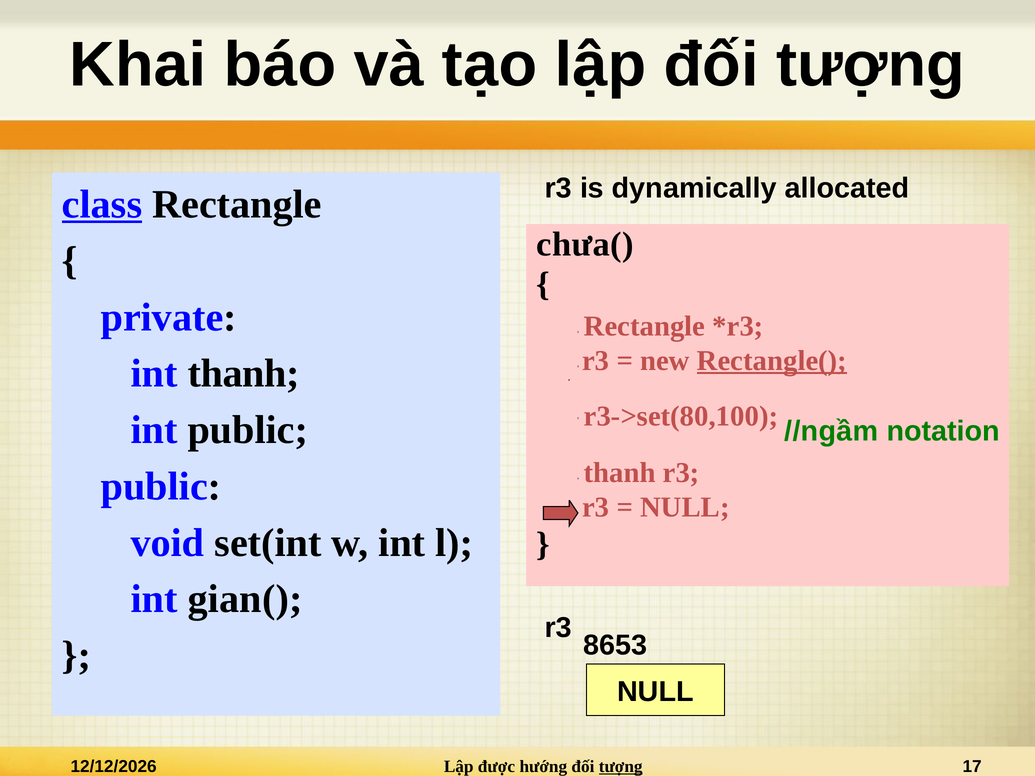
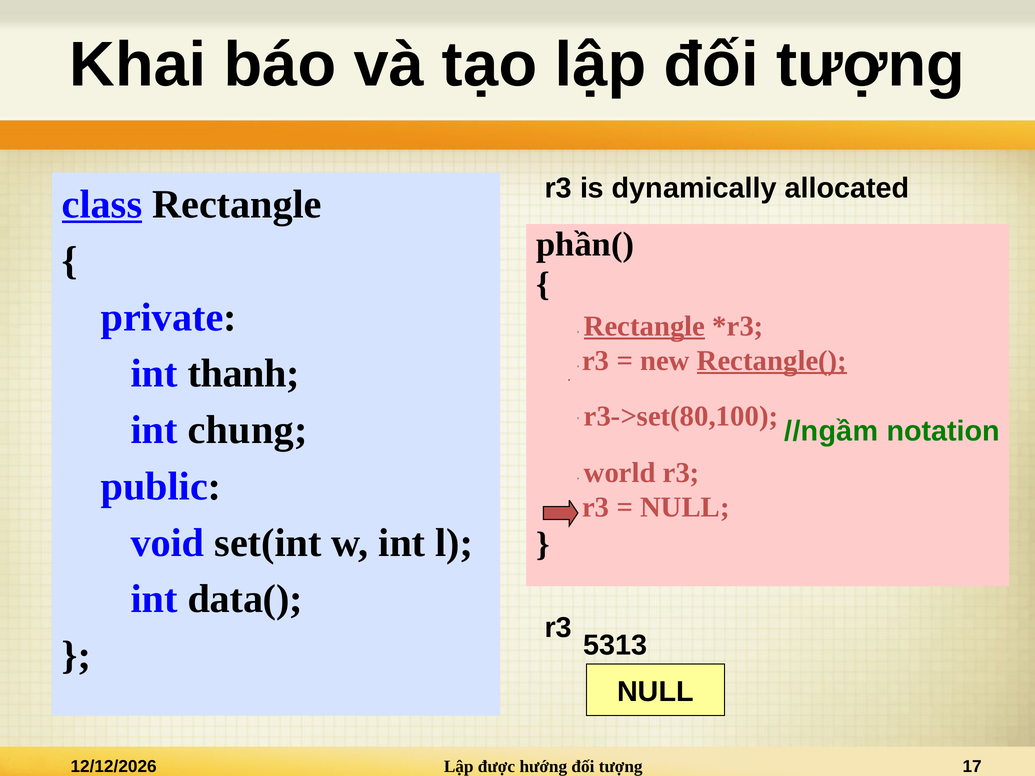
chưa(: chưa( -> phần(
Rectangle at (644, 326) underline: none -> present
int public: public -> chung
thanh at (620, 473): thanh -> world
gian(: gian( -> data(
8653: 8653 -> 5313
tượng at (621, 767) underline: present -> none
